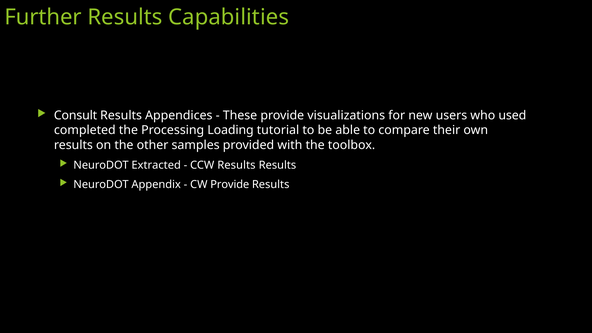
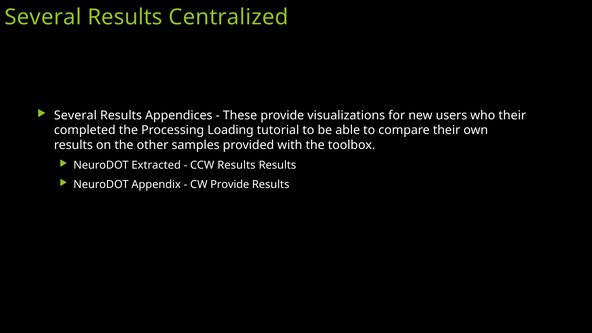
Further at (43, 17): Further -> Several
Capabilities: Capabilities -> Centralized
Consult at (76, 115): Consult -> Several
who used: used -> their
